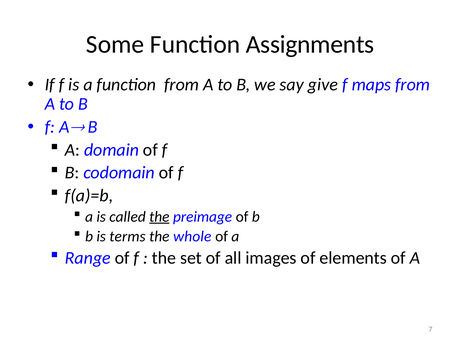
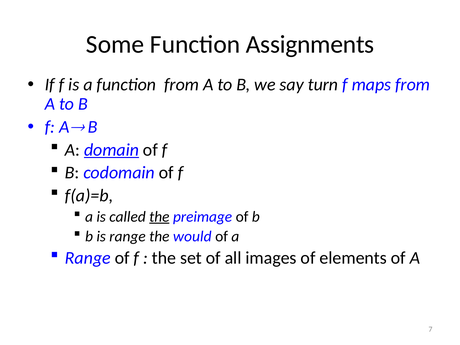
give: give -> turn
domain underline: none -> present
is terms: terms -> range
whole: whole -> would
